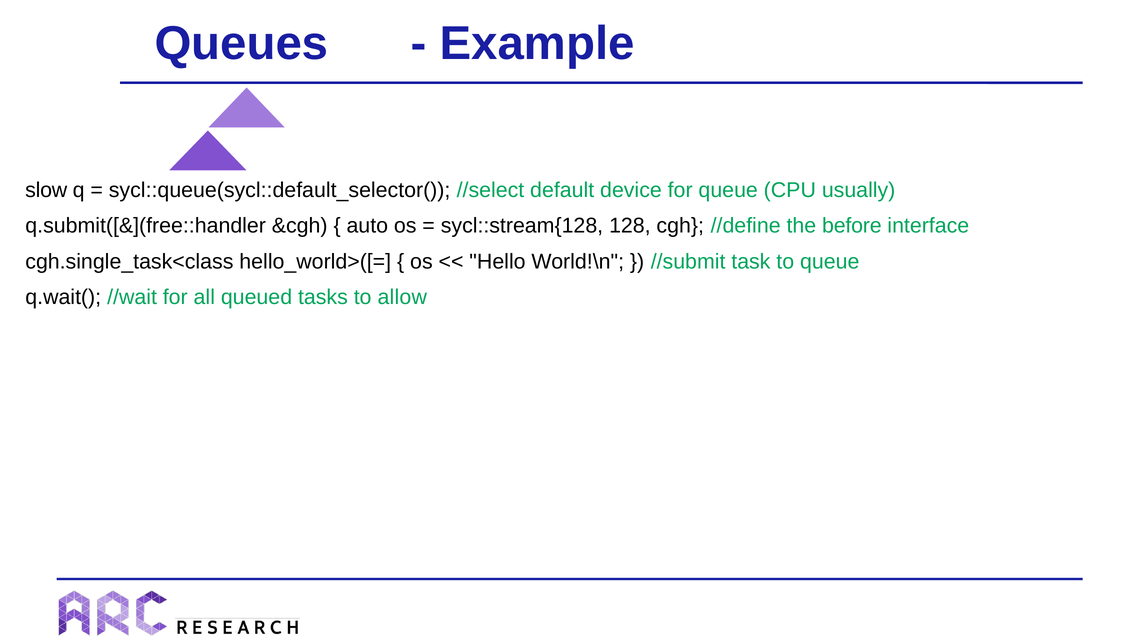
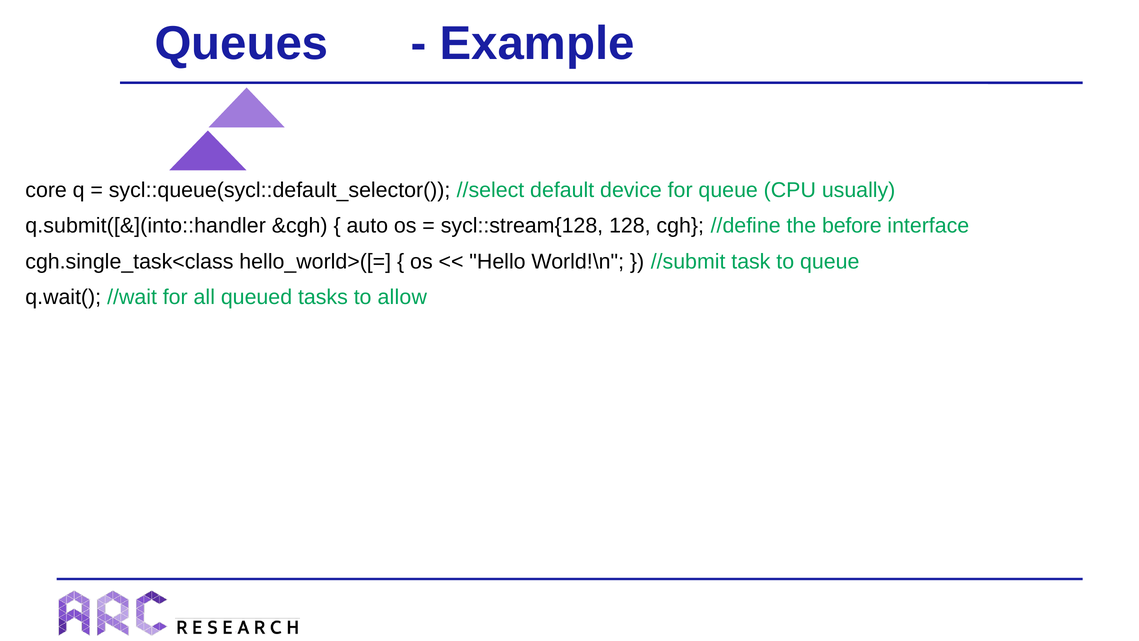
slow: slow -> core
q.submit([&](free::handler: q.submit([&](free::handler -> q.submit([&](into::handler
